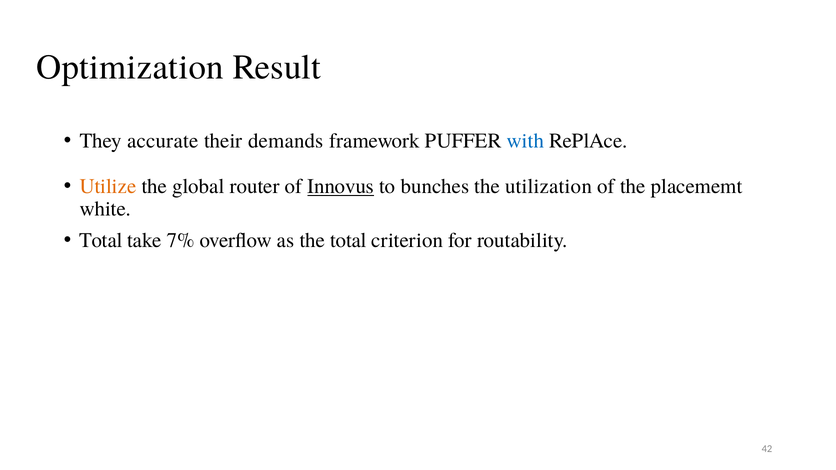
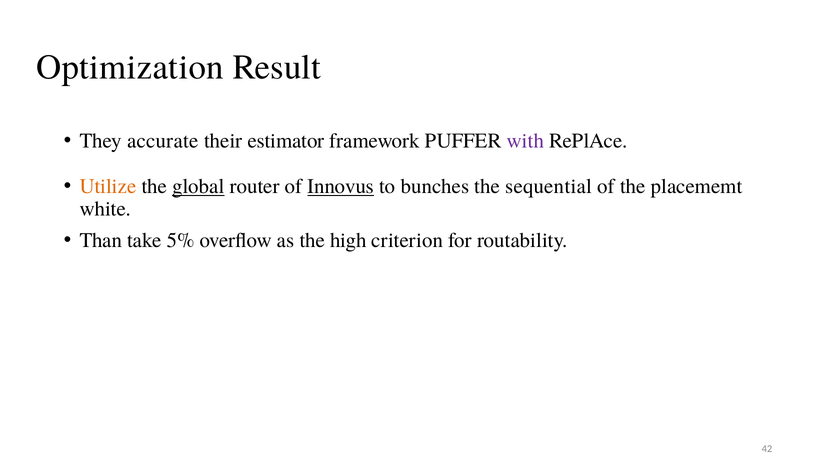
demands: demands -> estimator
with colour: blue -> purple
global underline: none -> present
utilization: utilization -> sequential
Total at (101, 240): Total -> Than
7%: 7% -> 5%
the total: total -> high
